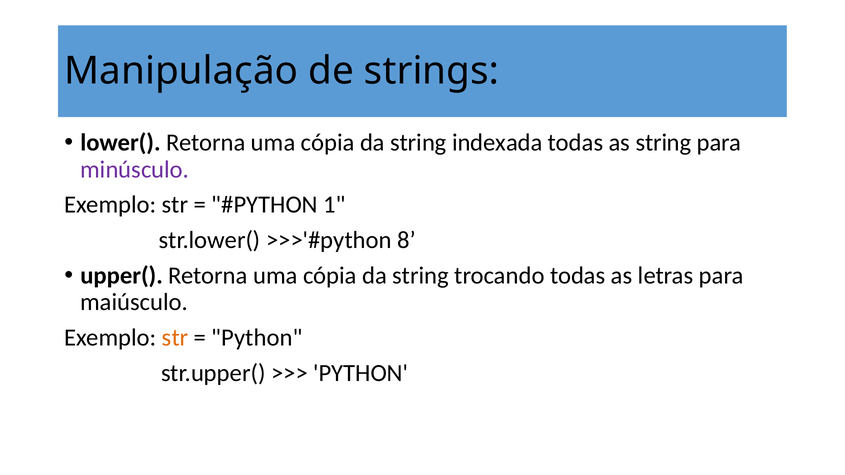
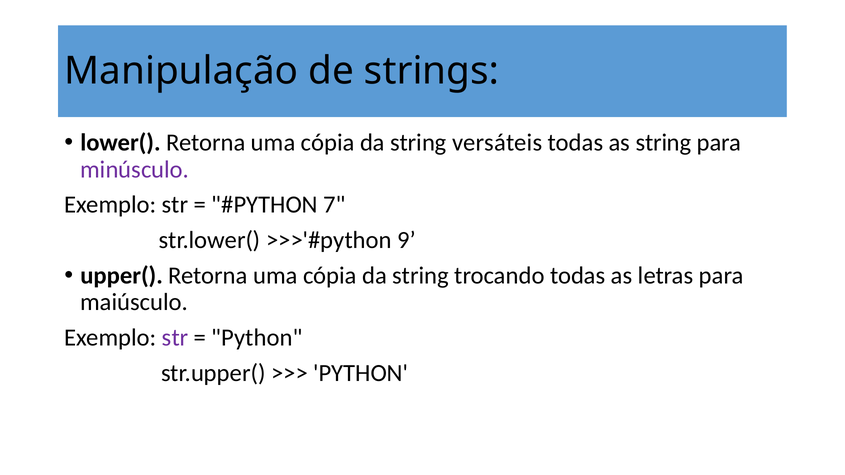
indexada: indexada -> versáteis
1: 1 -> 7
8: 8 -> 9
str at (175, 338) colour: orange -> purple
